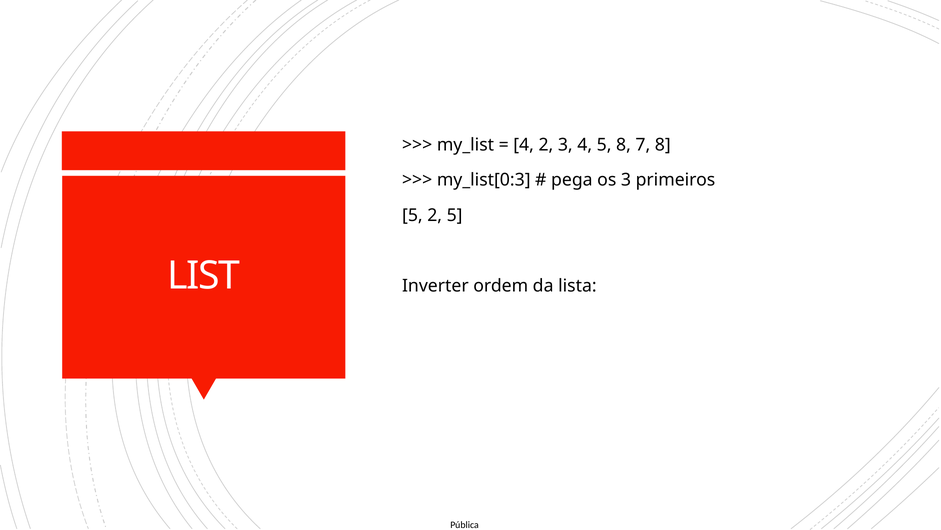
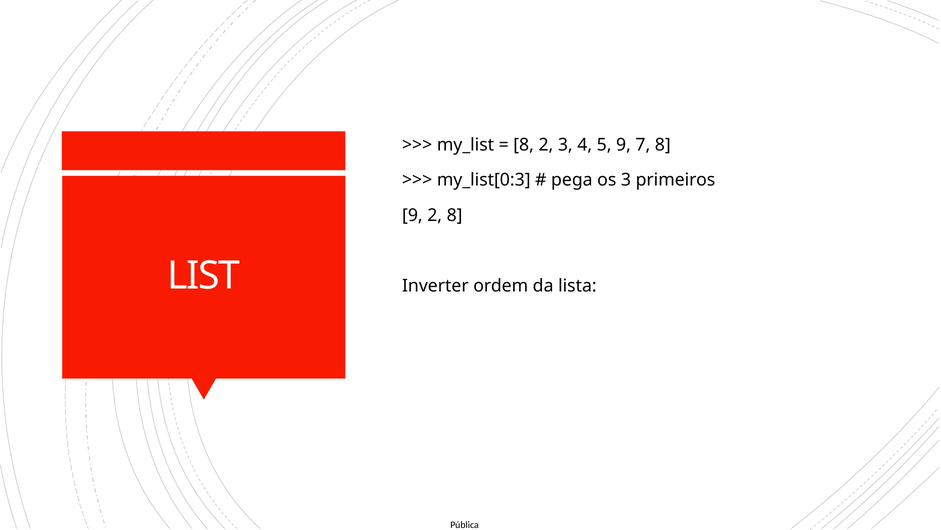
4 at (524, 145): 4 -> 8
5 8: 8 -> 9
5 at (412, 215): 5 -> 9
2 5: 5 -> 8
